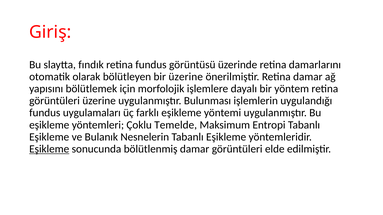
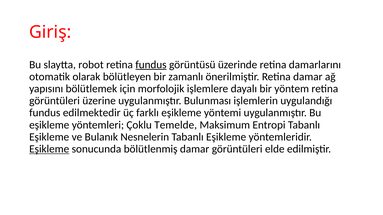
fındık: fındık -> robot
fundus at (151, 65) underline: none -> present
bir üzerine: üzerine -> zamanlı
uygulamaları: uygulamaları -> edilmektedir
